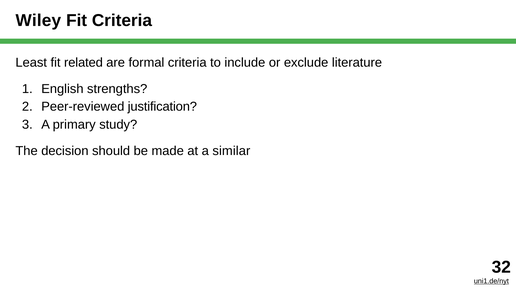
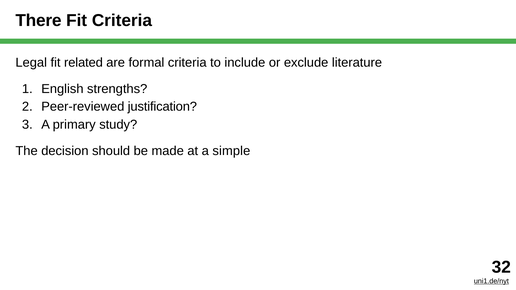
Wiley: Wiley -> There
Least: Least -> Legal
similar: similar -> simple
